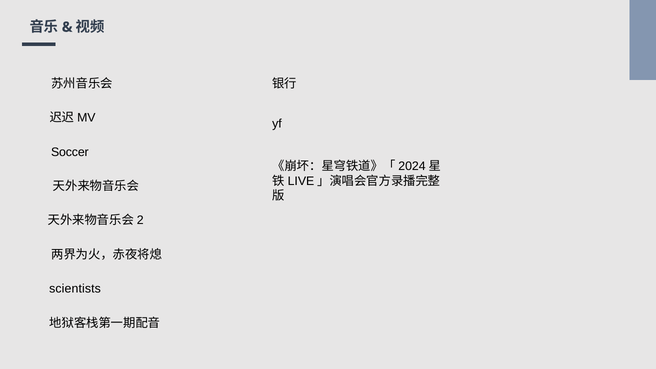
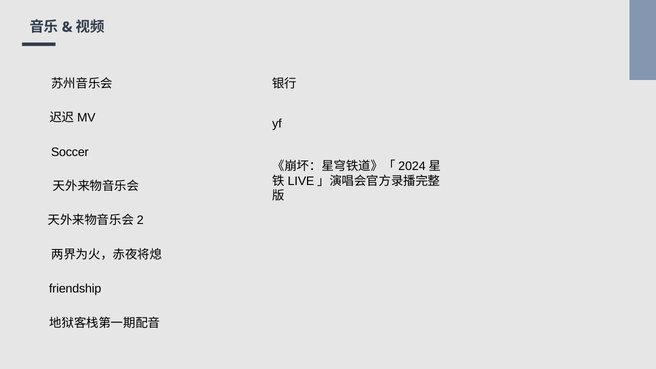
scientists: scientists -> friendship
